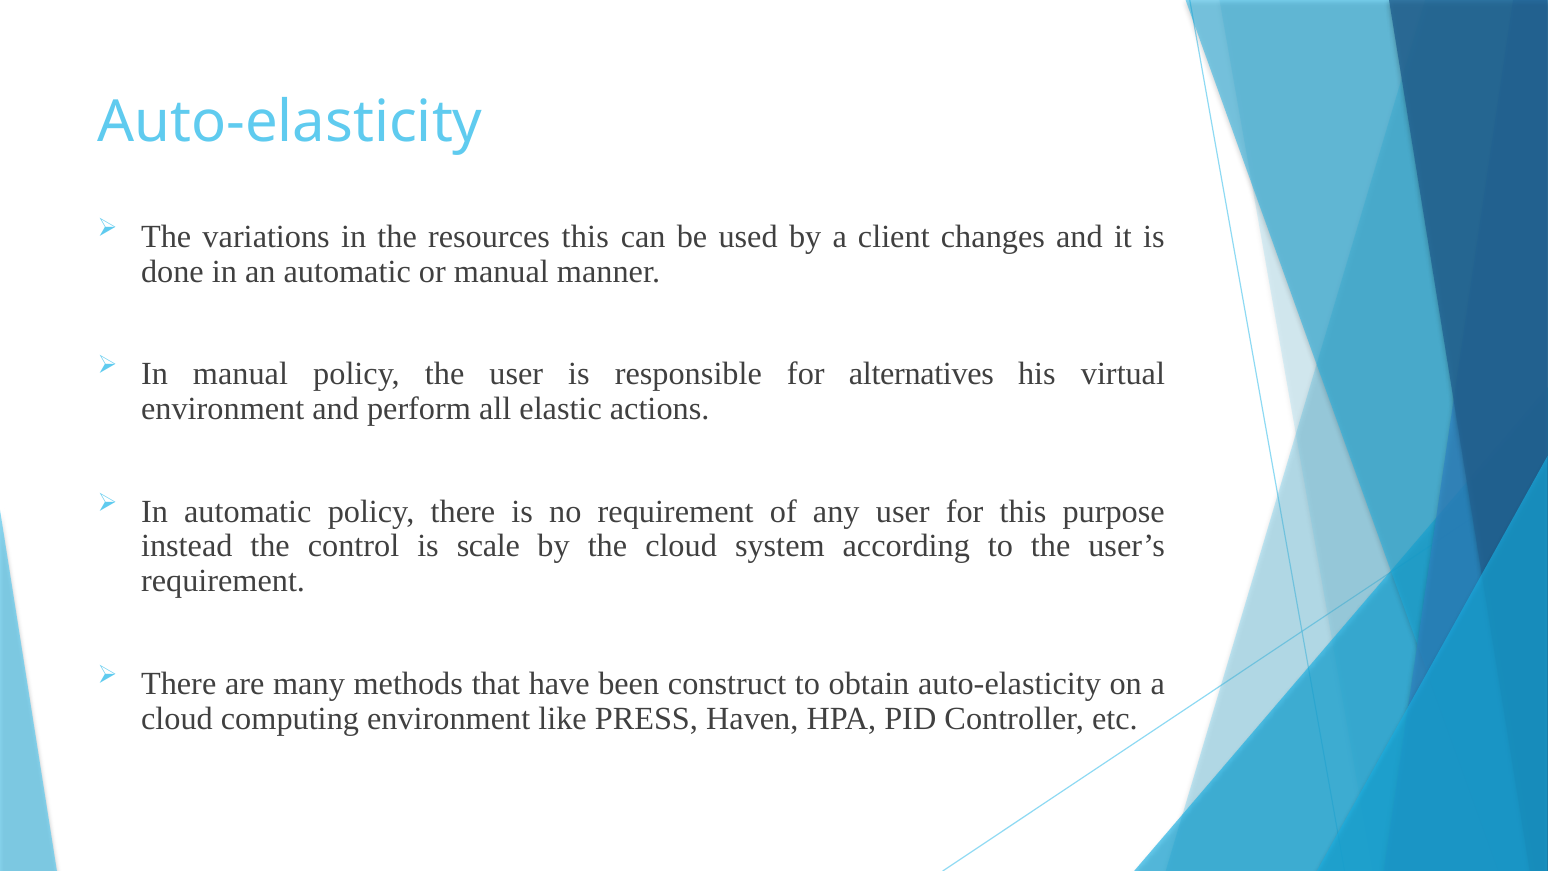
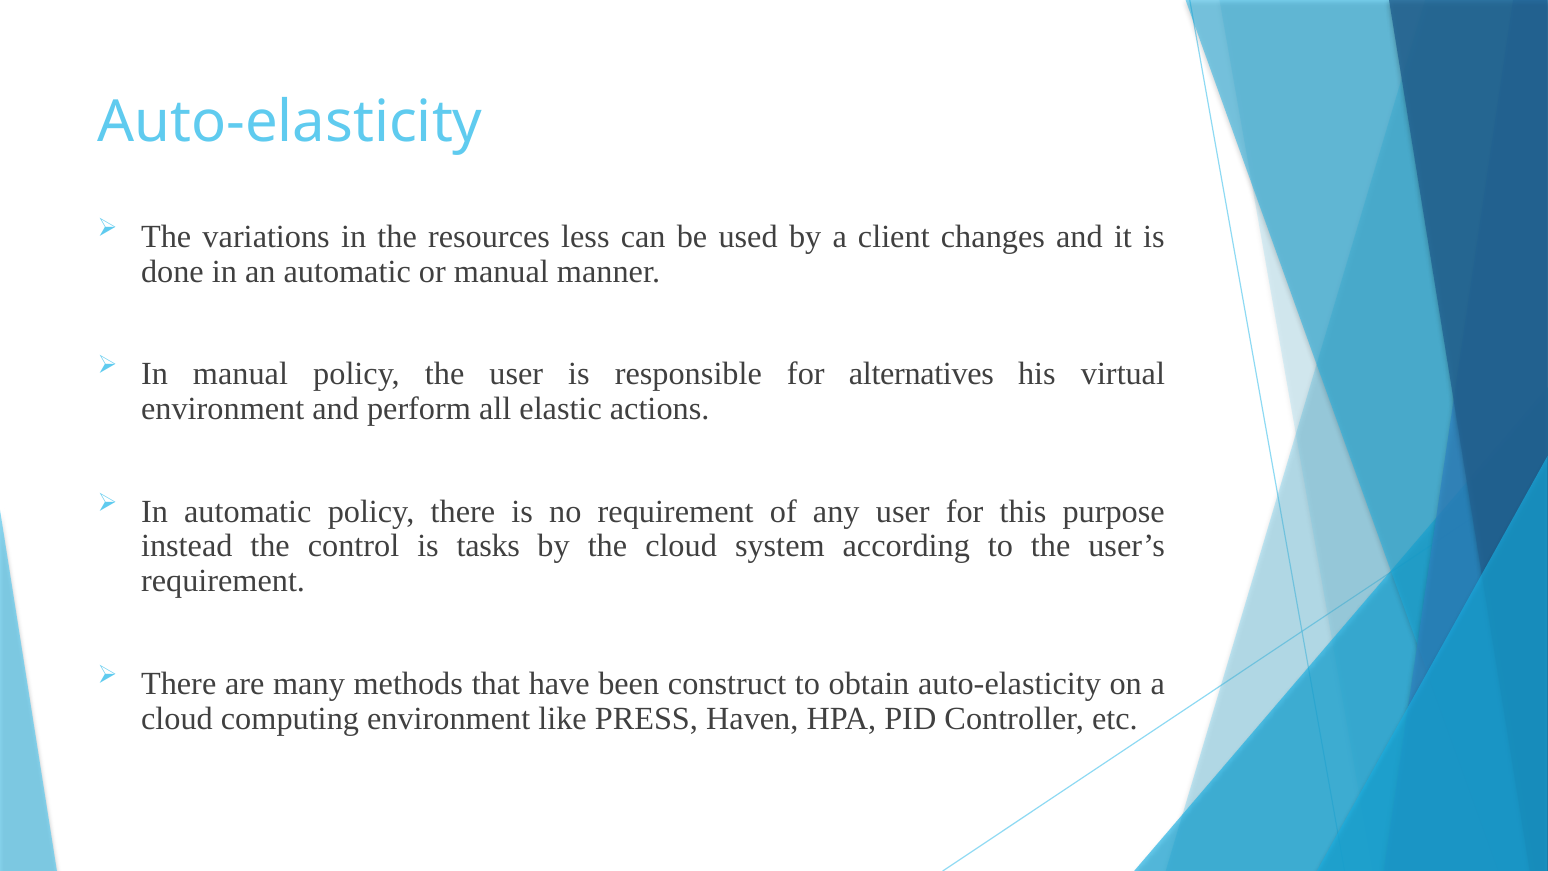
resources this: this -> less
scale: scale -> tasks
